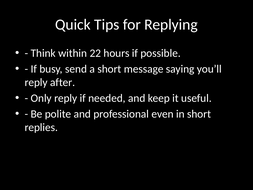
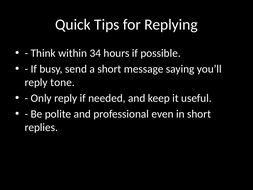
22: 22 -> 34
after: after -> tone
